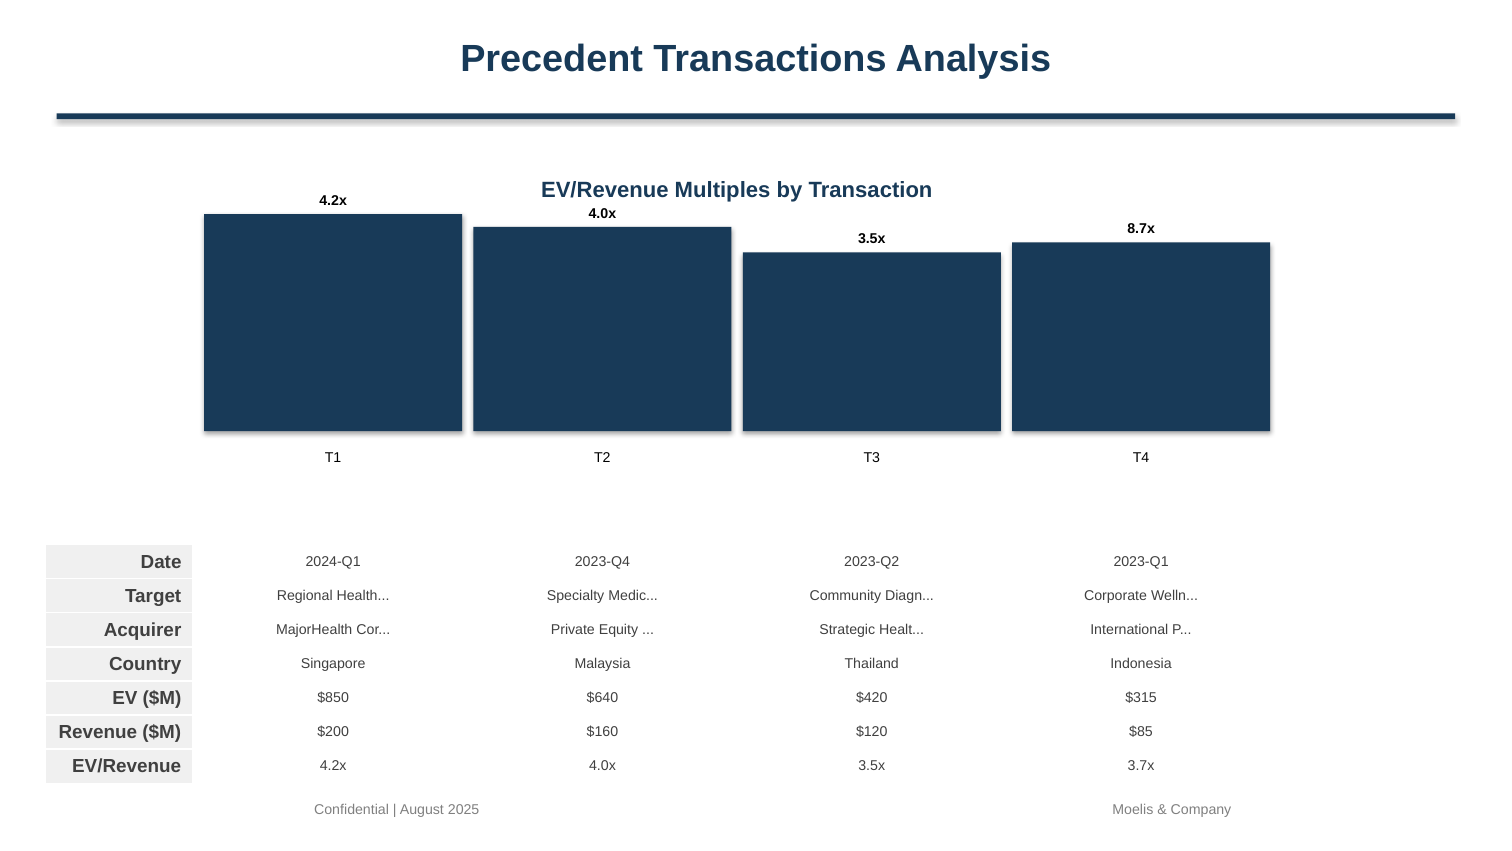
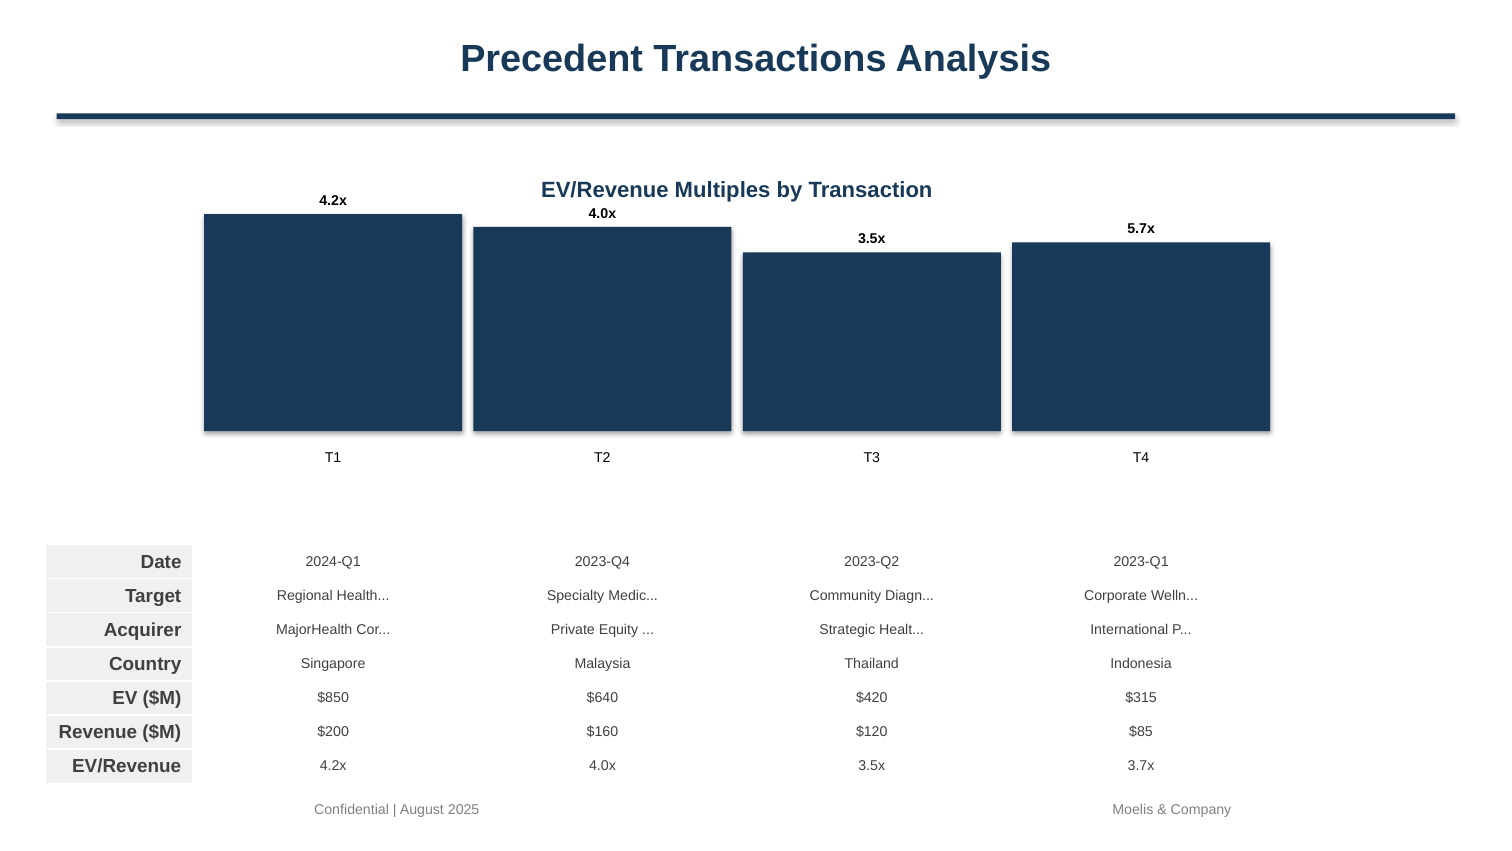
8.7x: 8.7x -> 5.7x
